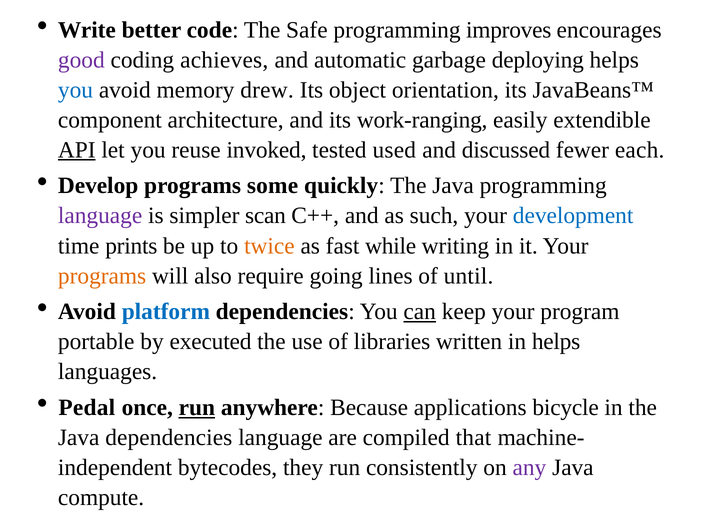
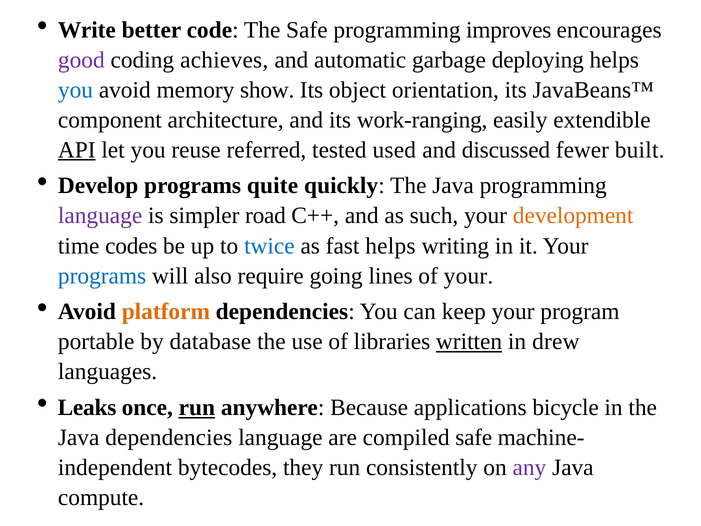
drew: drew -> show
invoked: invoked -> referred
each: each -> built
some: some -> quite
scan: scan -> road
development colour: blue -> orange
prints: prints -> codes
twice colour: orange -> blue
fast while: while -> helps
programs at (102, 276) colour: orange -> blue
of until: until -> your
platform colour: blue -> orange
can underline: present -> none
executed: executed -> database
written underline: none -> present
in helps: helps -> drew
Pedal: Pedal -> Leaks
compiled that: that -> safe
